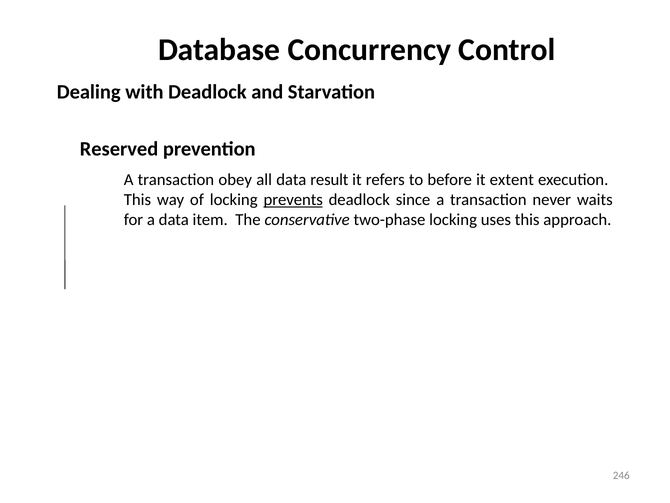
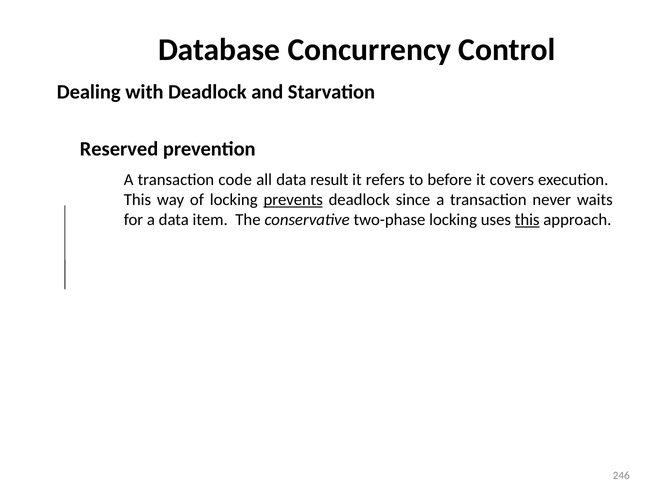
obey: obey -> code
extent: extent -> covers
this at (527, 220) underline: none -> present
